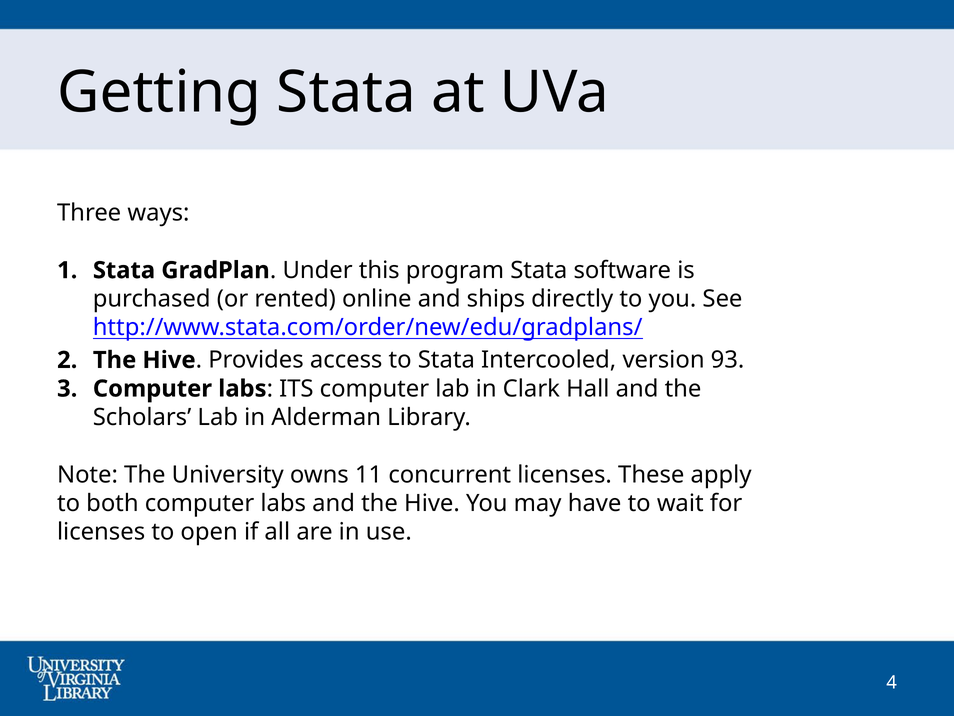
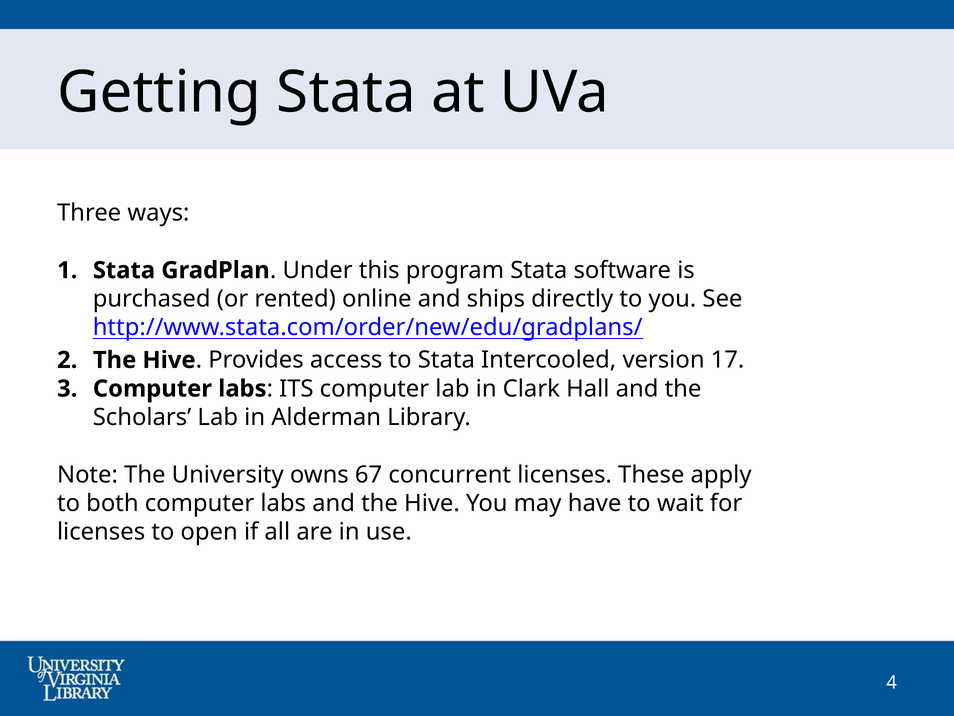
93: 93 -> 17
11: 11 -> 67
